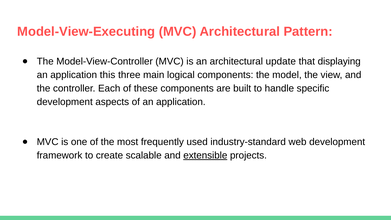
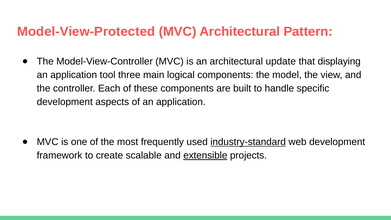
Model-View-Executing: Model-View-Executing -> Model-View-Protected
this: this -> tool
industry-standard underline: none -> present
